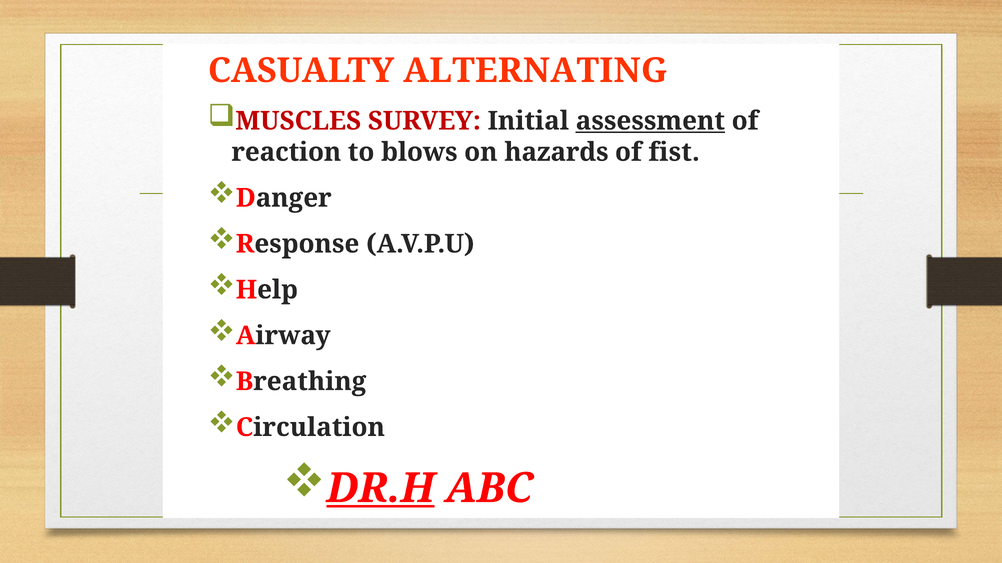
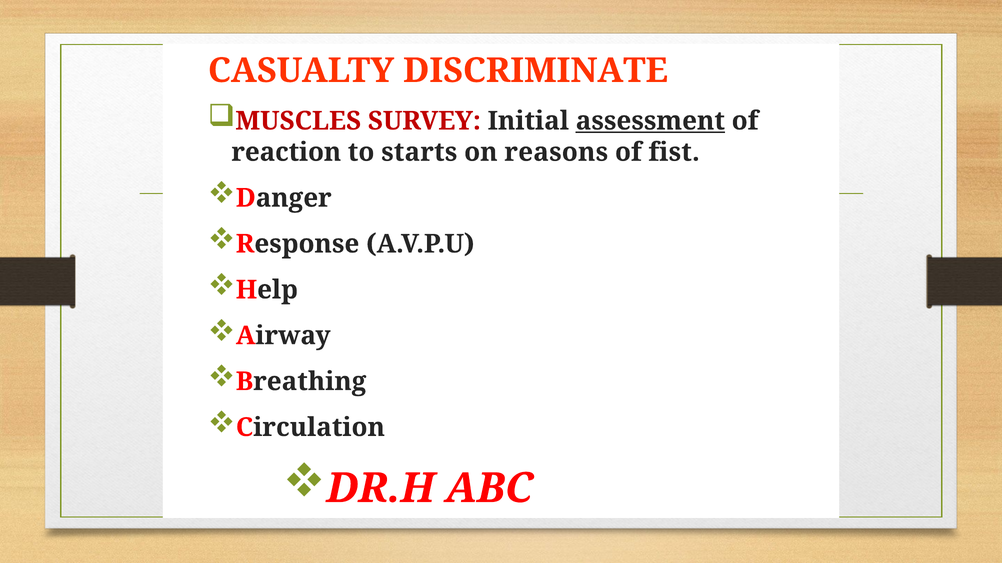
ALTERNATING: ALTERNATING -> DISCRIMINATE
blows: blows -> starts
hazards: hazards -> reasons
DR.H underline: present -> none
